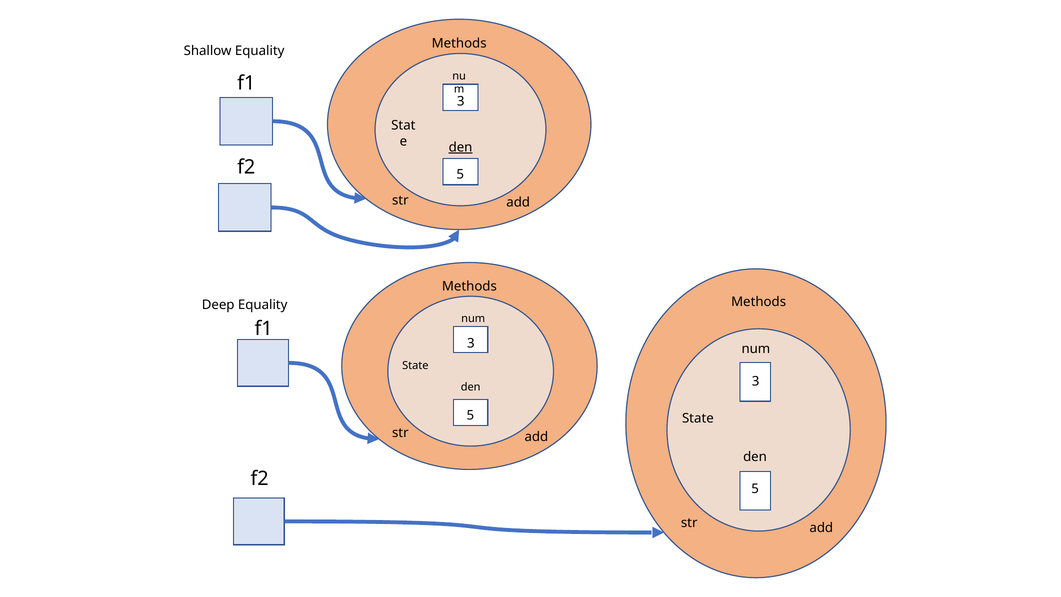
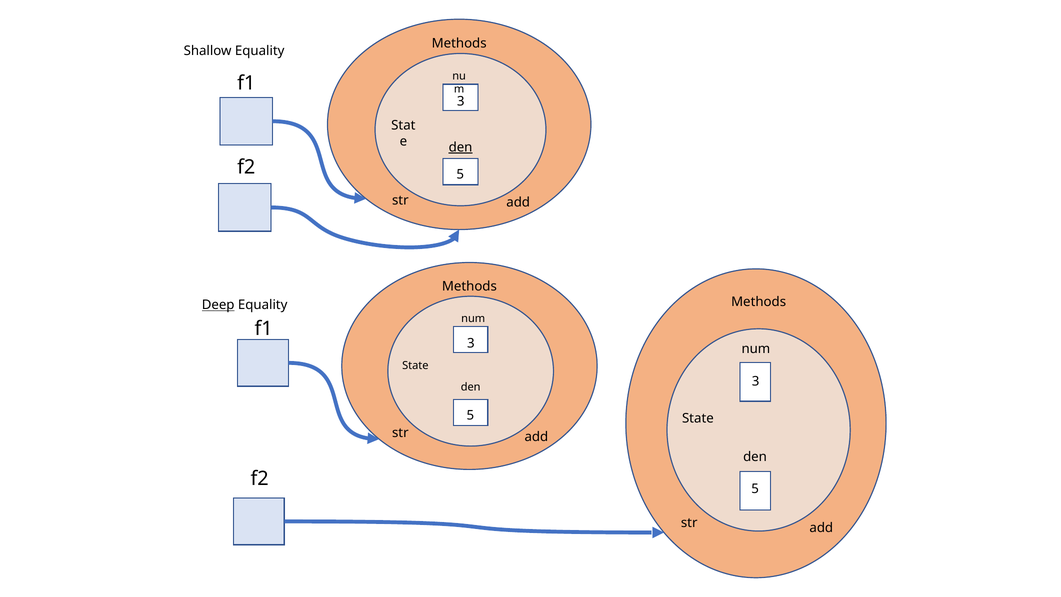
Deep underline: none -> present
